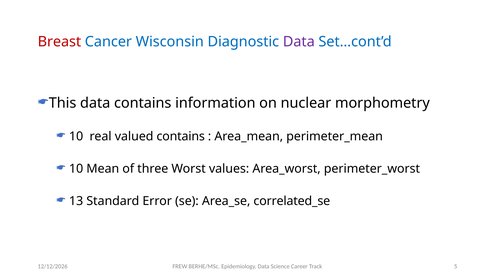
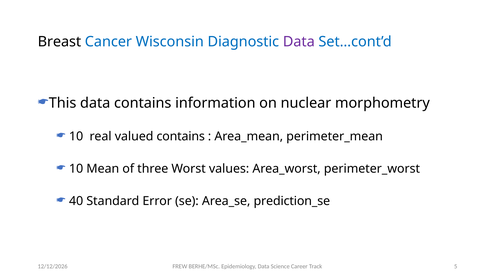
Breast colour: red -> black
13: 13 -> 40
correlated_se: correlated_se -> prediction_se
